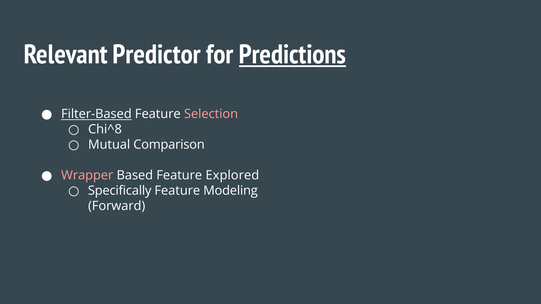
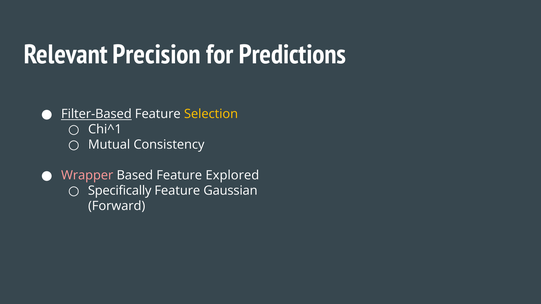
Predictor: Predictor -> Precision
Predictions underline: present -> none
Selection colour: pink -> yellow
Chi^8: Chi^8 -> Chi^1
Comparison: Comparison -> Consistency
Modeling: Modeling -> Gaussian
